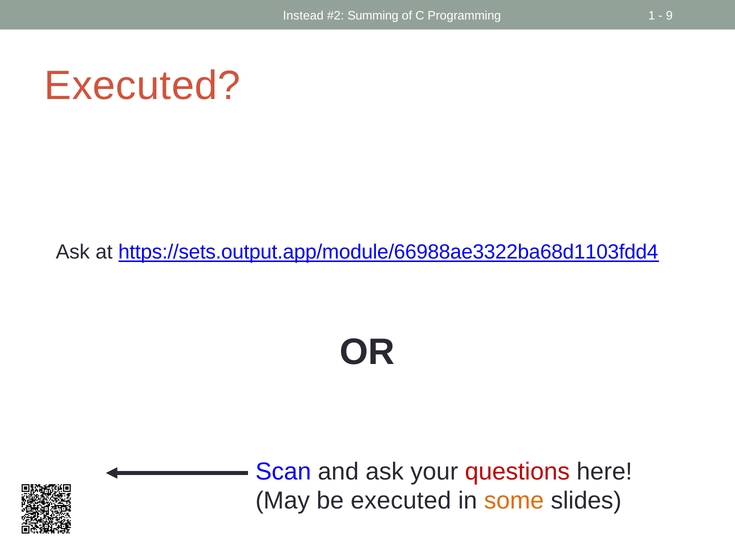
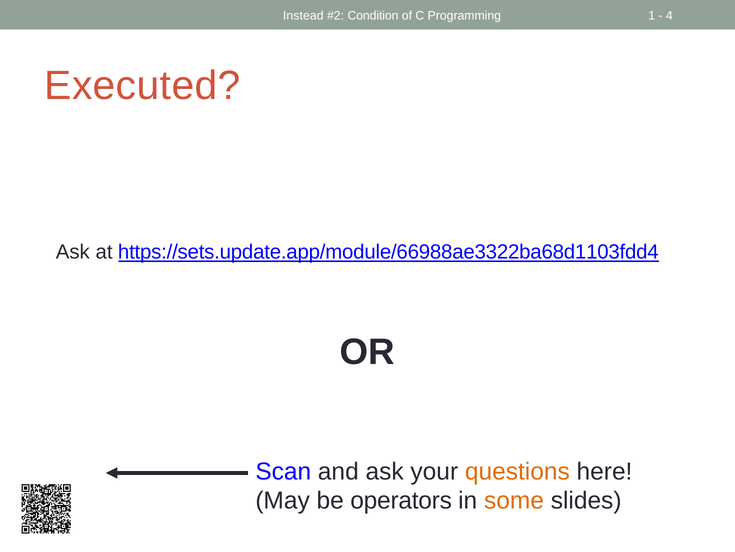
Summing: Summing -> Condition
9: 9 -> 4
https://sets.output.app/module/66988ae3322ba68d1103fdd4: https://sets.output.app/module/66988ae3322ba68d1103fdd4 -> https://sets.update.app/module/66988ae3322ba68d1103fdd4
questions colour: red -> orange
be executed: executed -> operators
